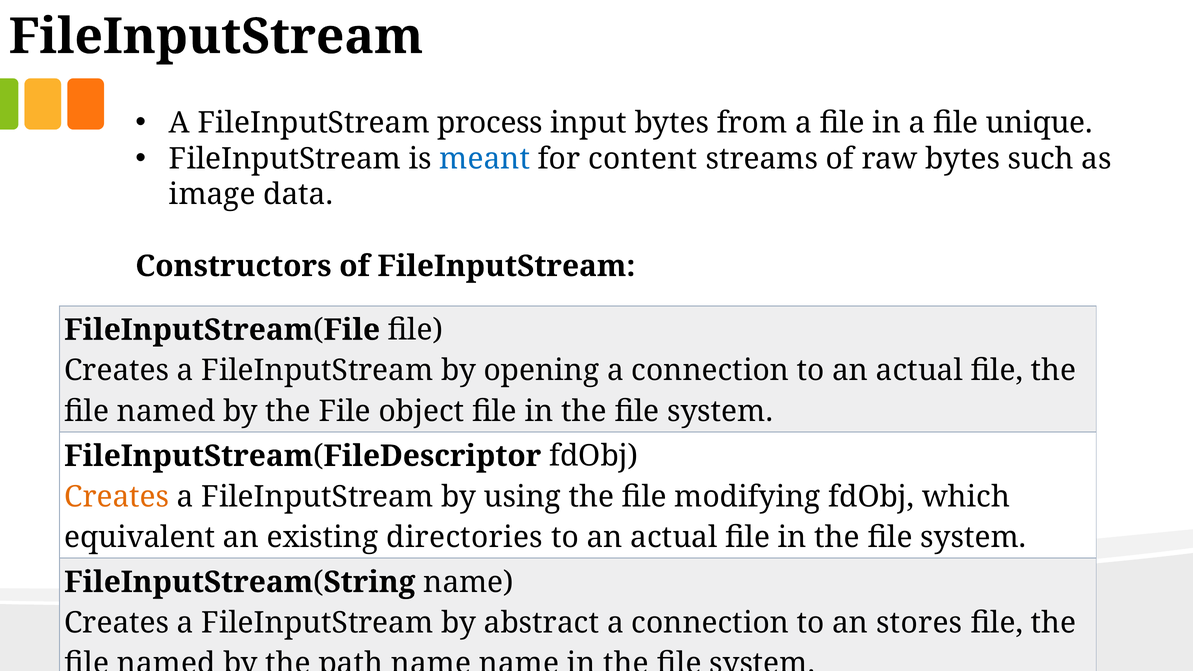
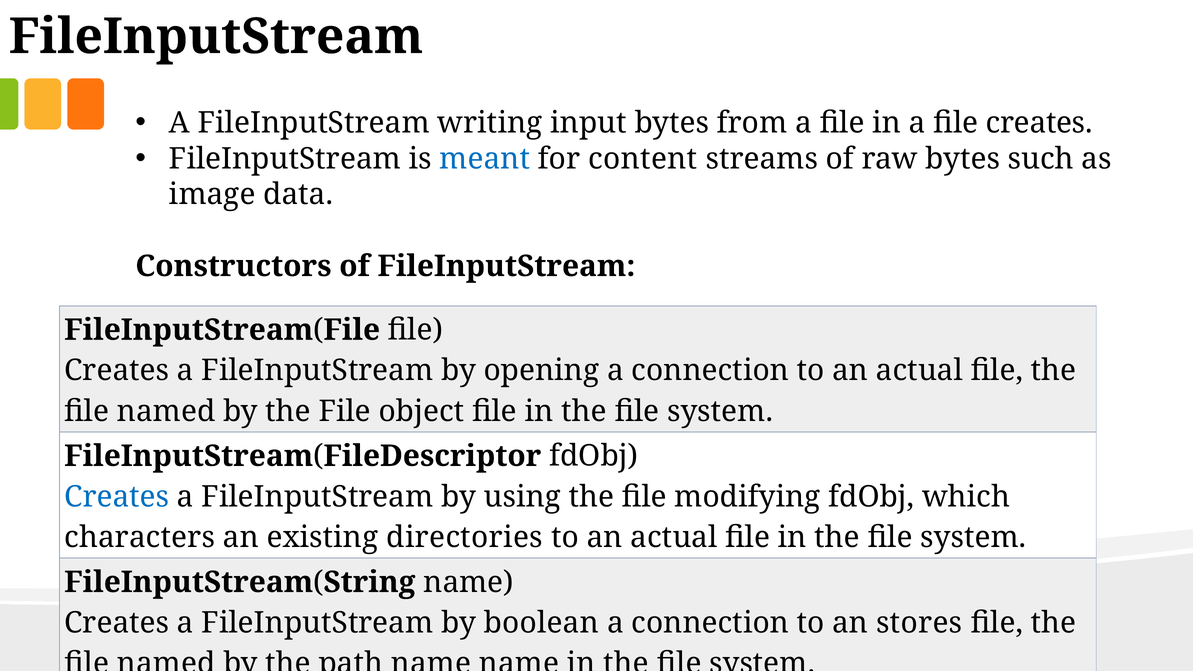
process: process -> writing
a file unique: unique -> creates
Creates at (117, 497) colour: orange -> blue
equivalent: equivalent -> characters
abstract: abstract -> boolean
